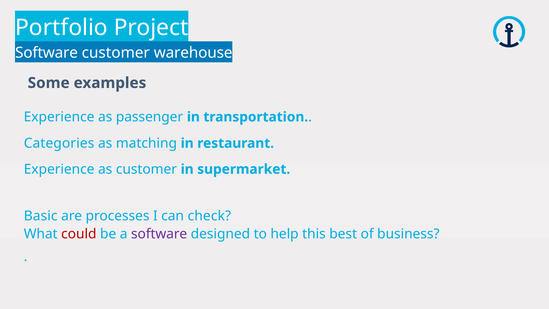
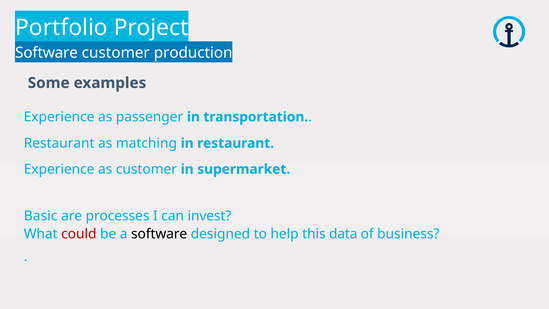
warehouse: warehouse -> production
Categories at (59, 143): Categories -> Restaurant
check: check -> invest
software at (159, 234) colour: purple -> black
best: best -> data
